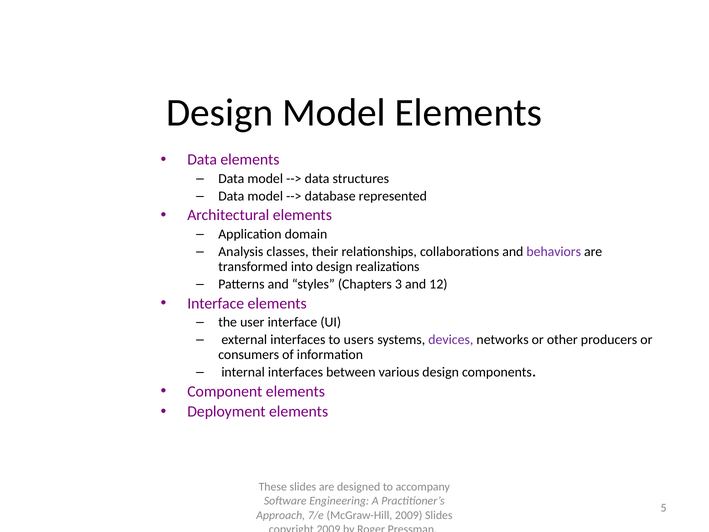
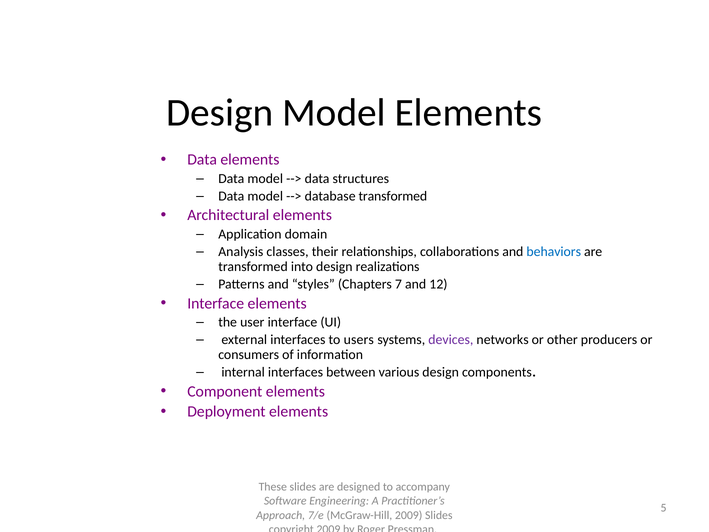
database represented: represented -> transformed
behaviors colour: purple -> blue
3: 3 -> 7
